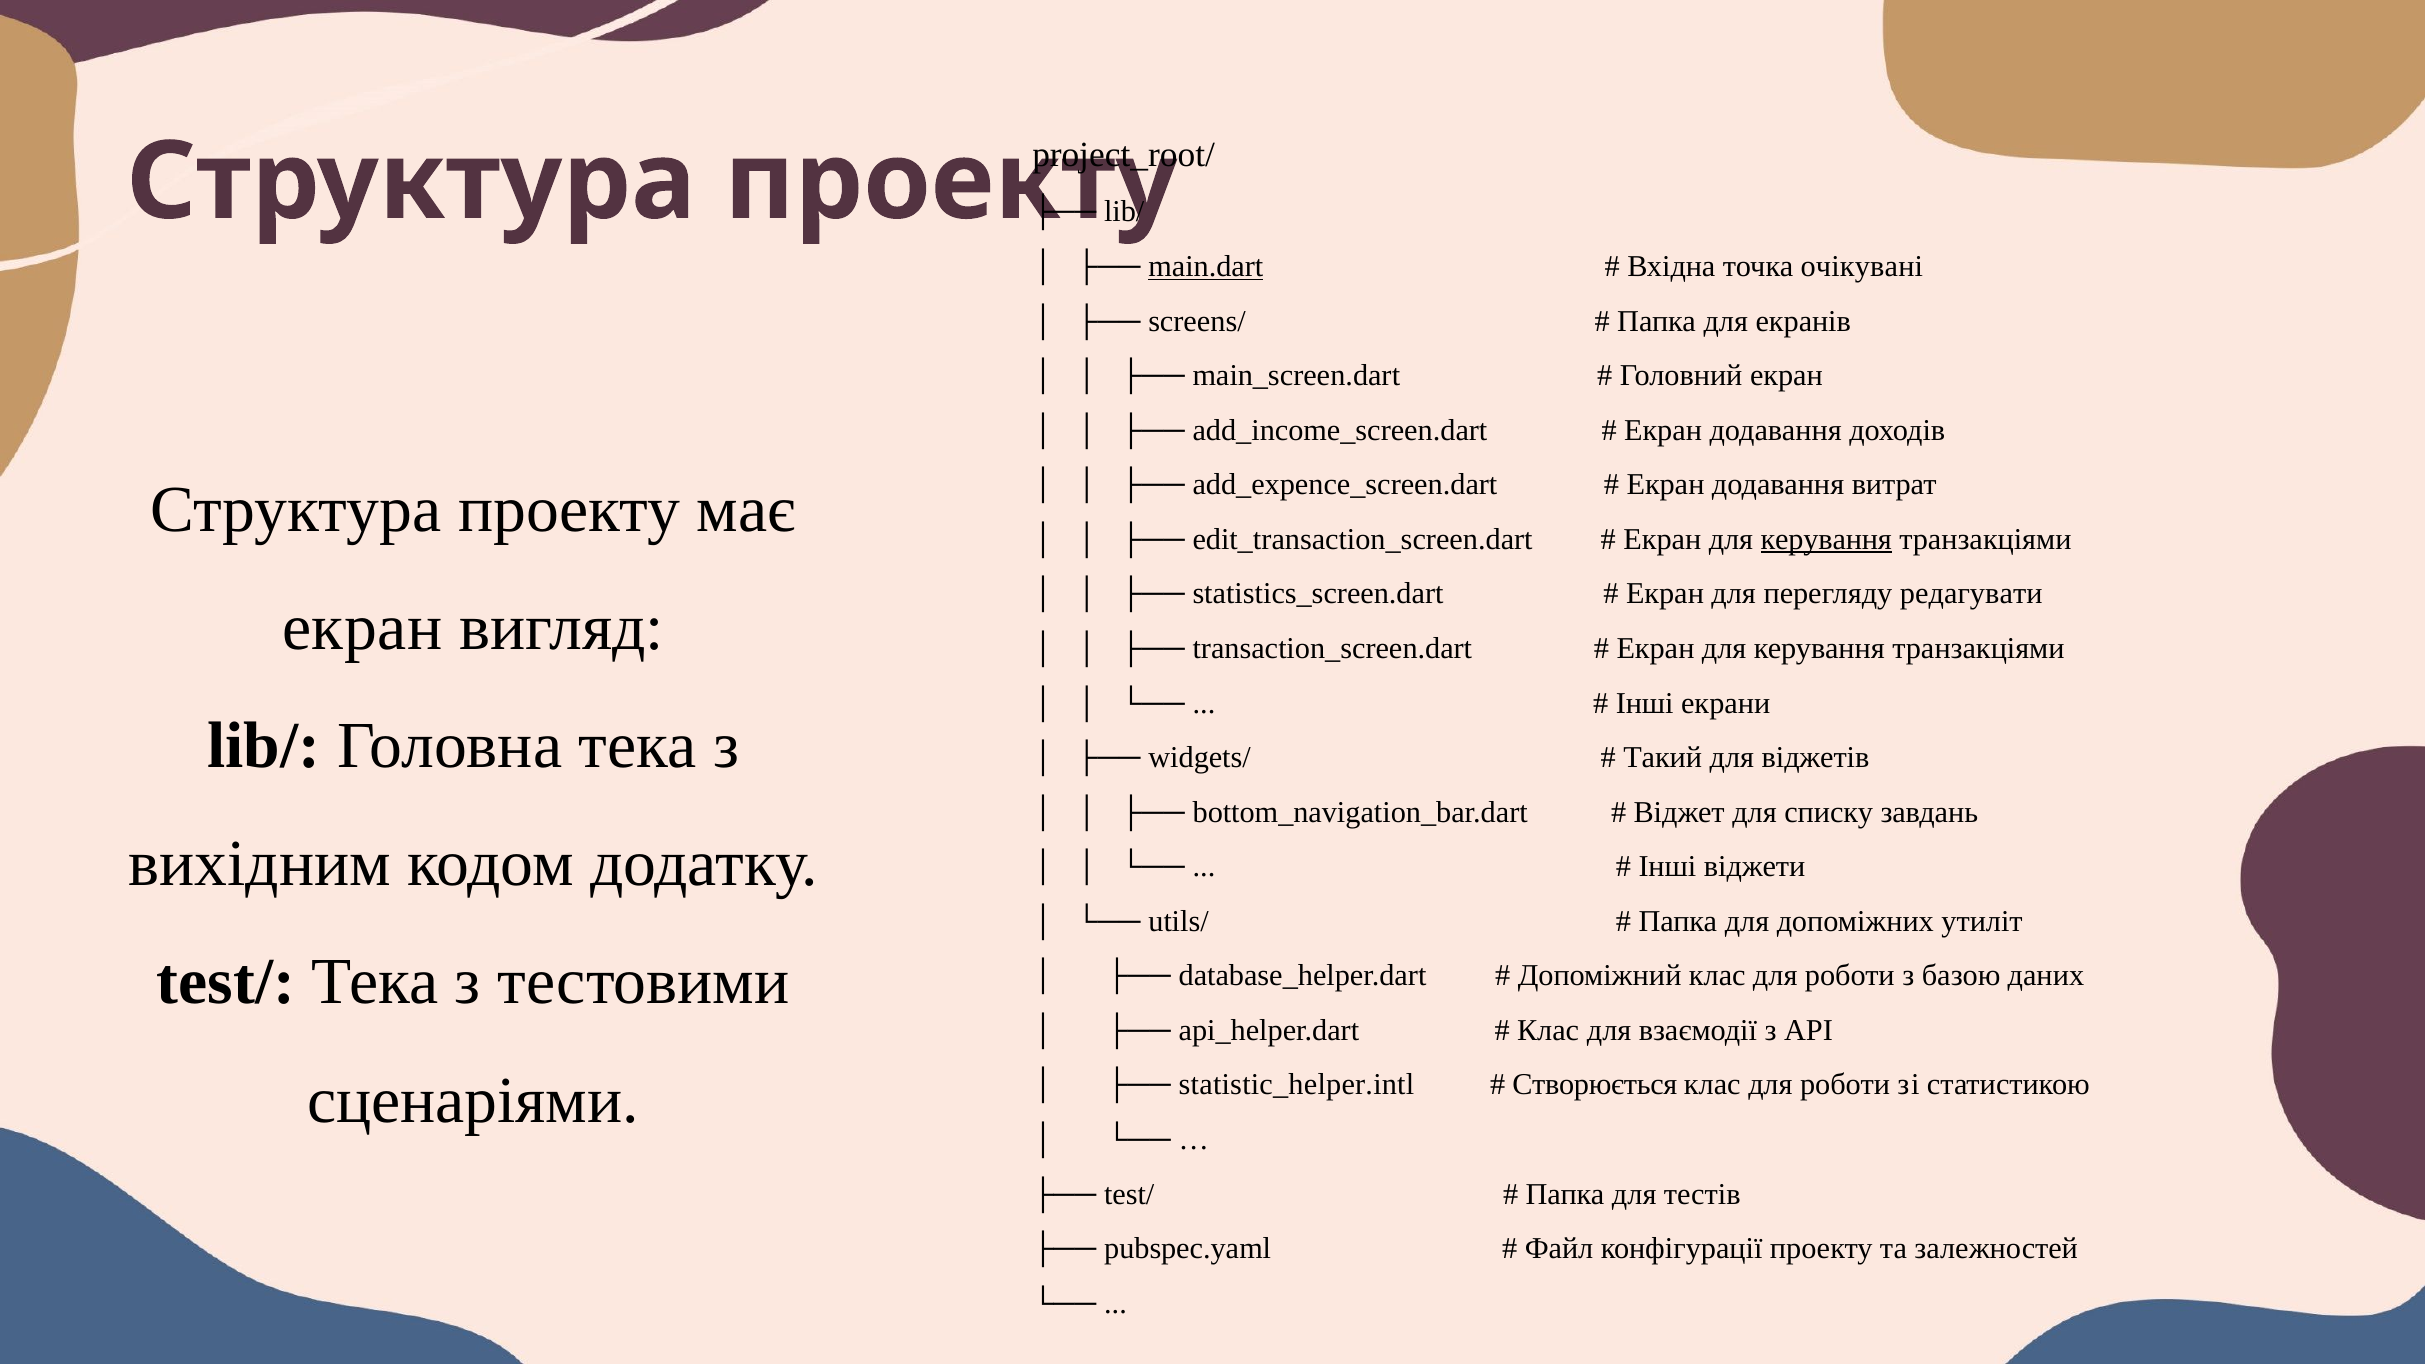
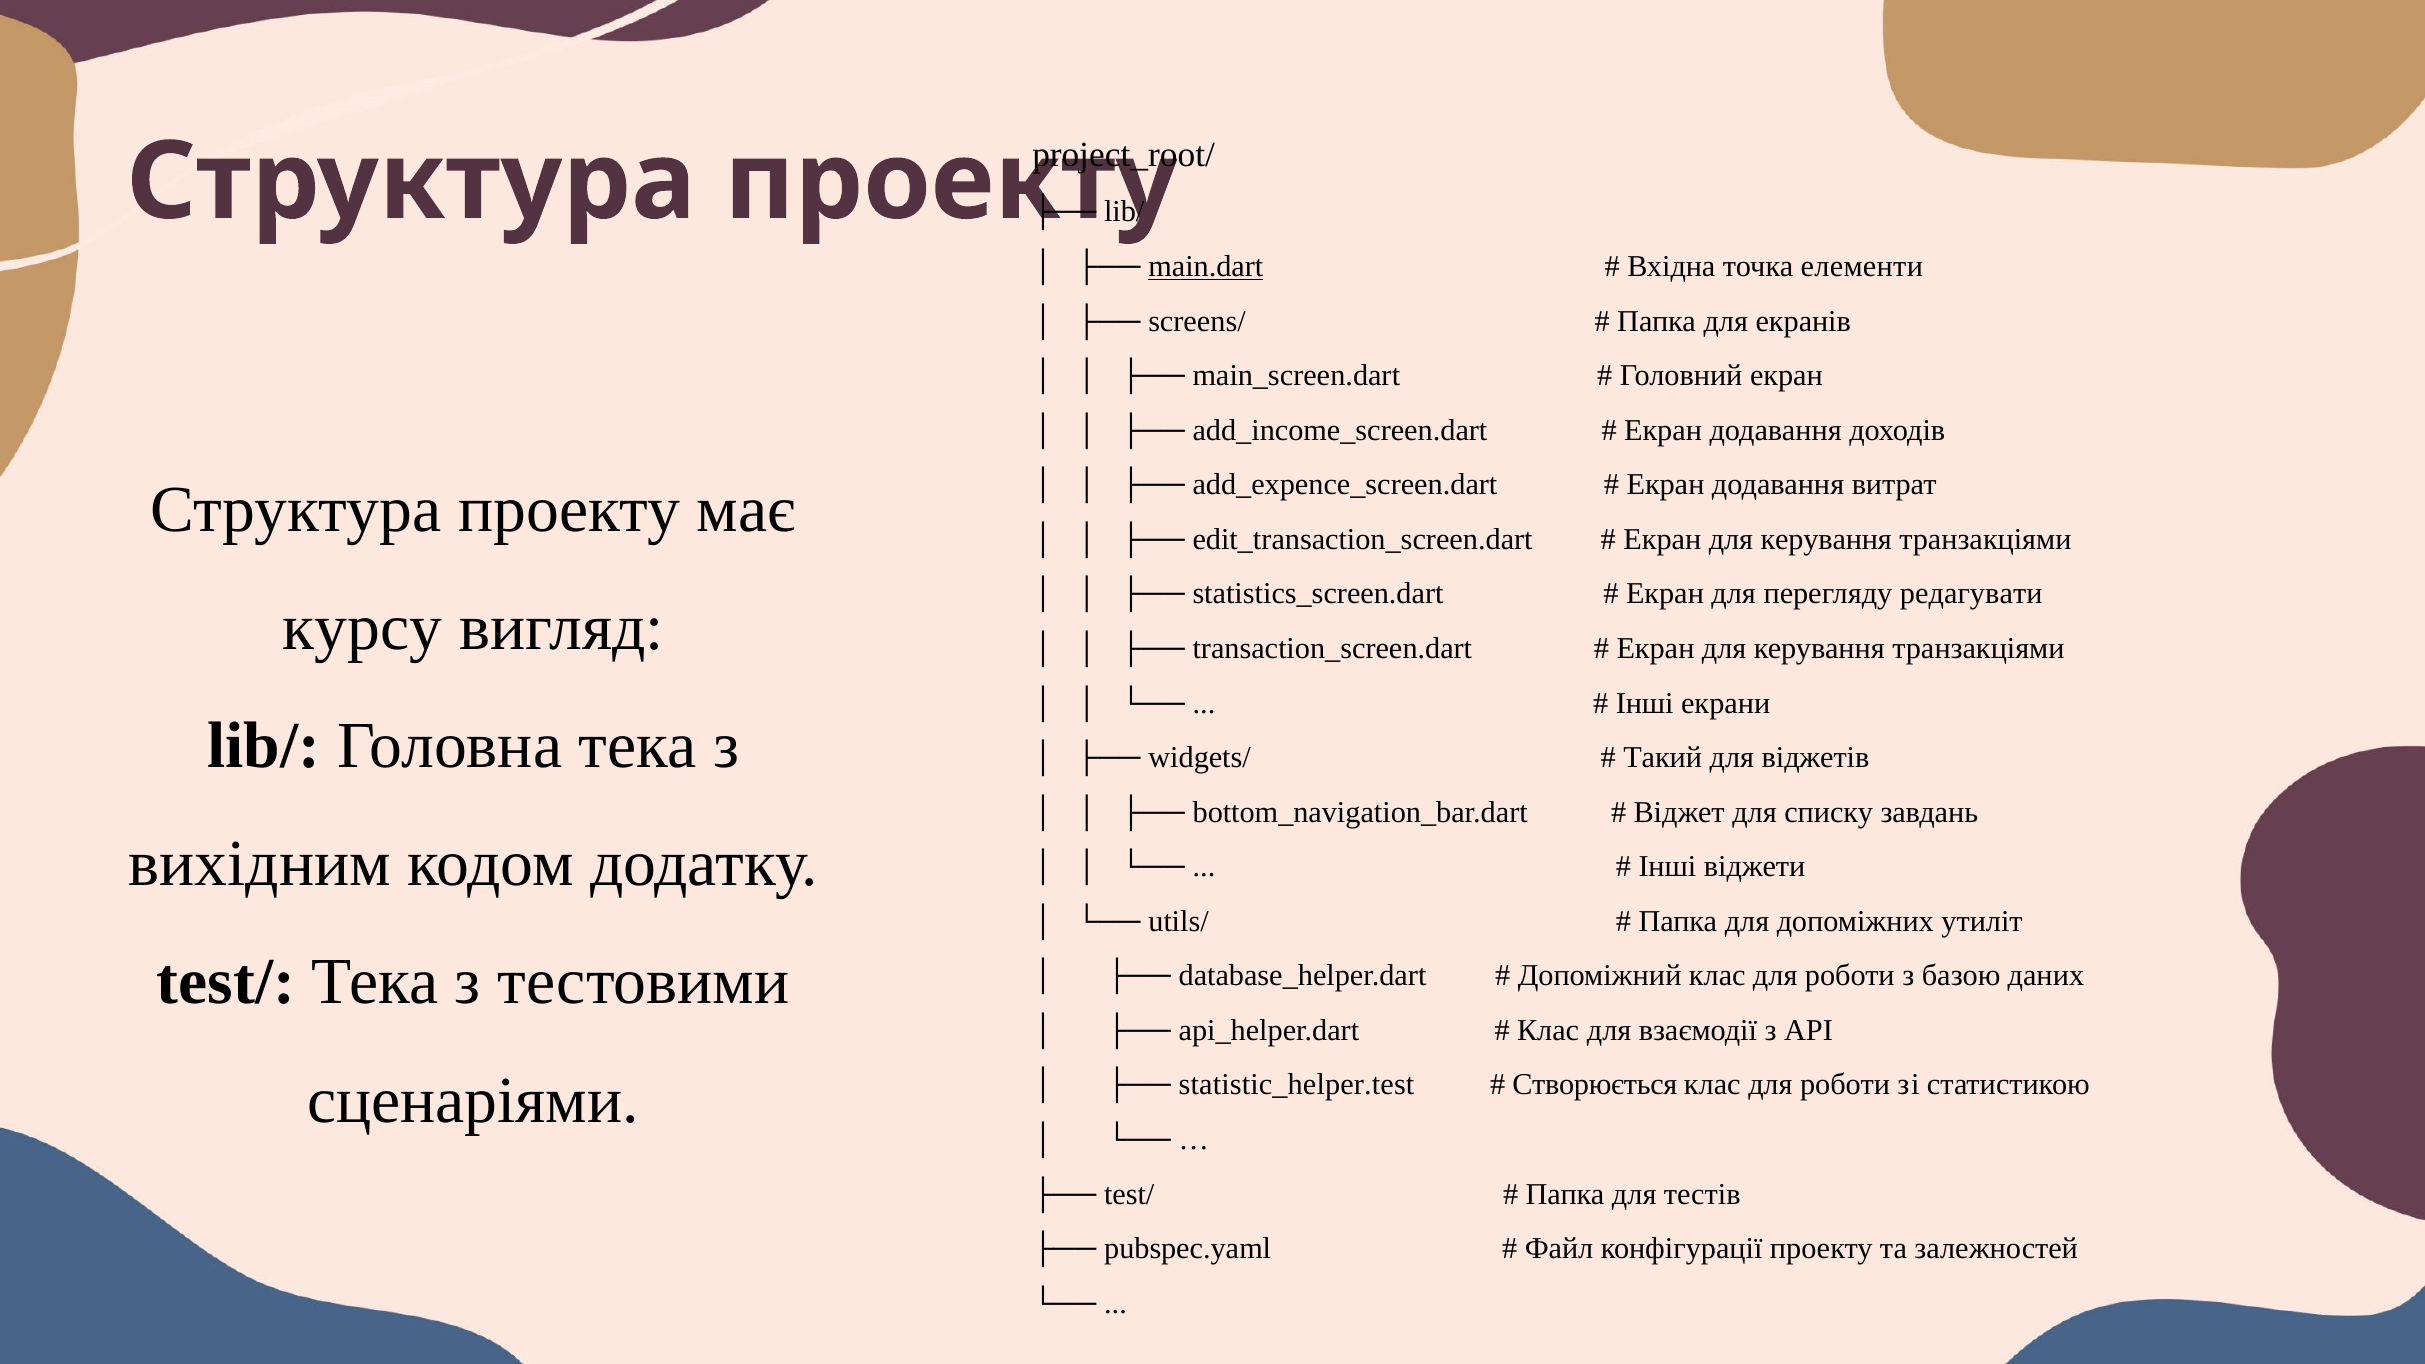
очікувані: очікувані -> елементи
керування at (1826, 539) underline: present -> none
екран at (362, 628): екран -> курсу
statistic_helper.intl: statistic_helper.intl -> statistic_helper.test
